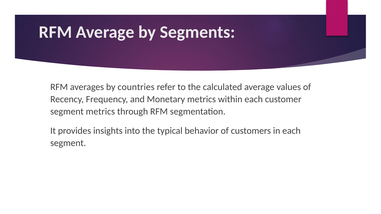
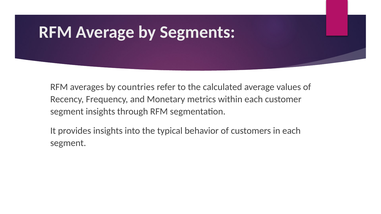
segment metrics: metrics -> insights
